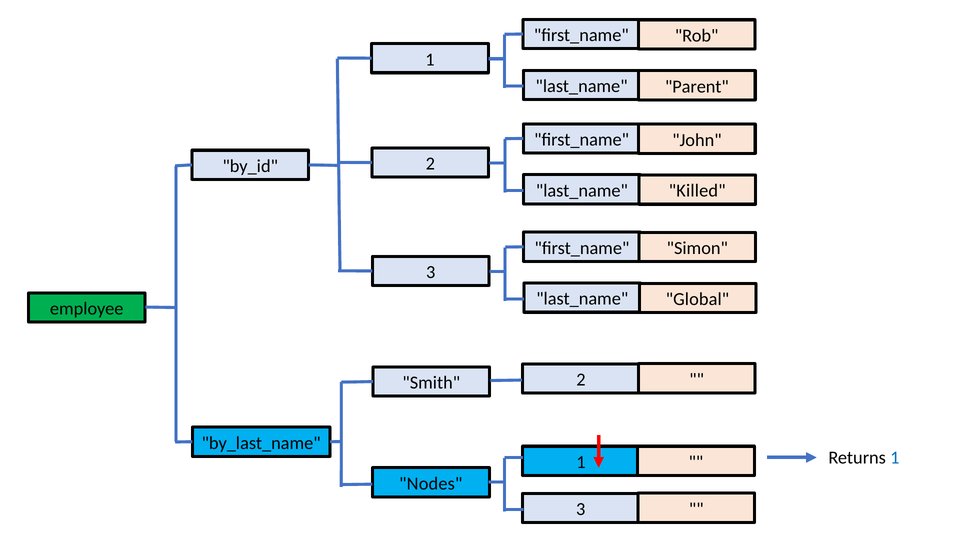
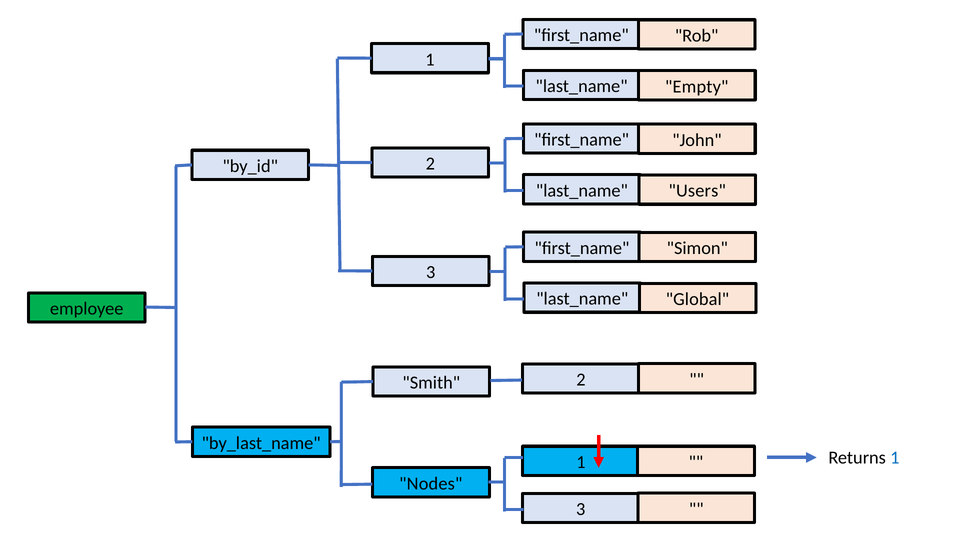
Parent: Parent -> Empty
Killed: Killed -> Users
